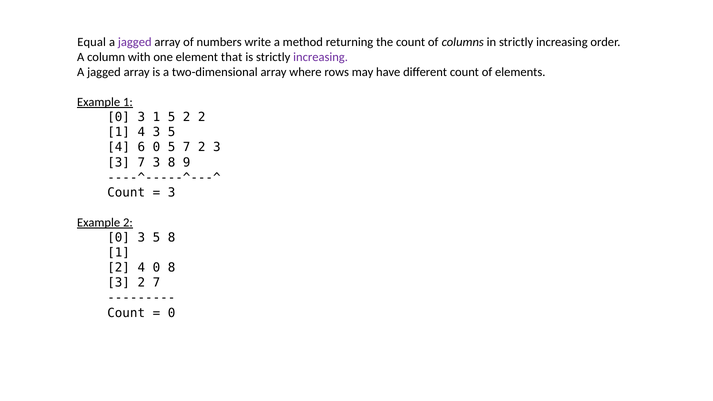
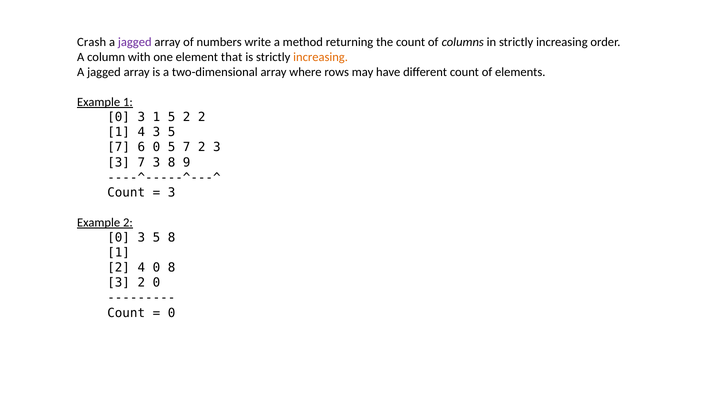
Equal: Equal -> Crash
increasing at (321, 57) colour: purple -> orange
4 at (119, 147): 4 -> 7
3 2 7: 7 -> 0
